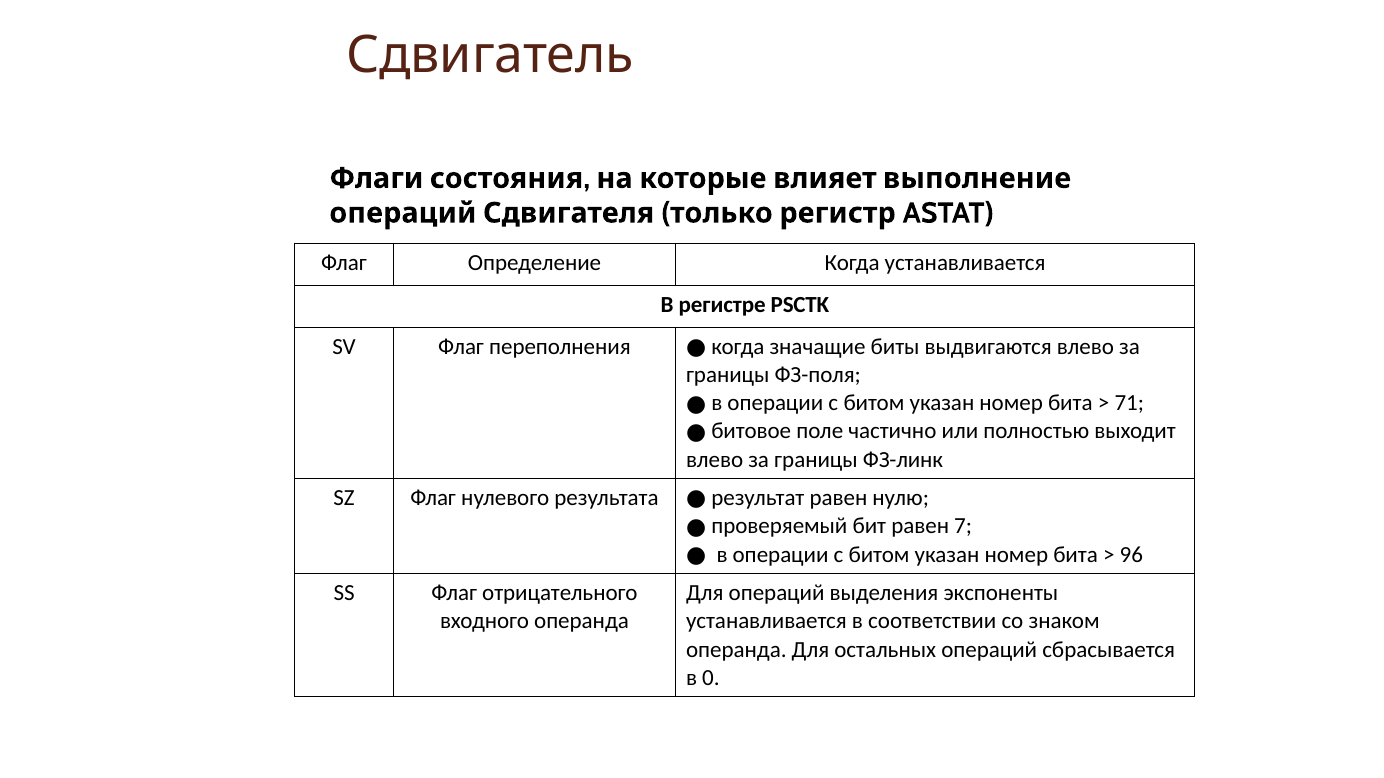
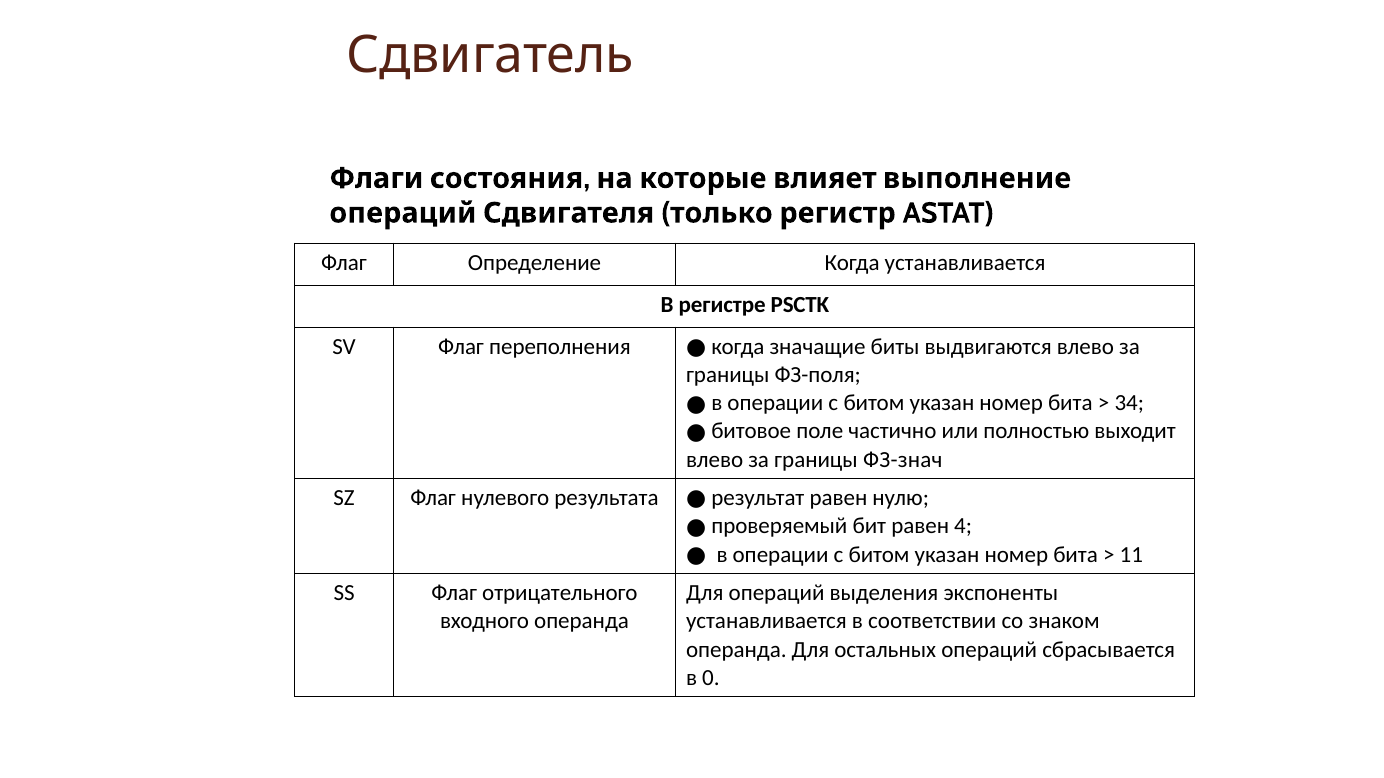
71: 71 -> 34
ФЗ-линк: ФЗ-линк -> ФЗ-знач
7: 7 -> 4
96: 96 -> 11
